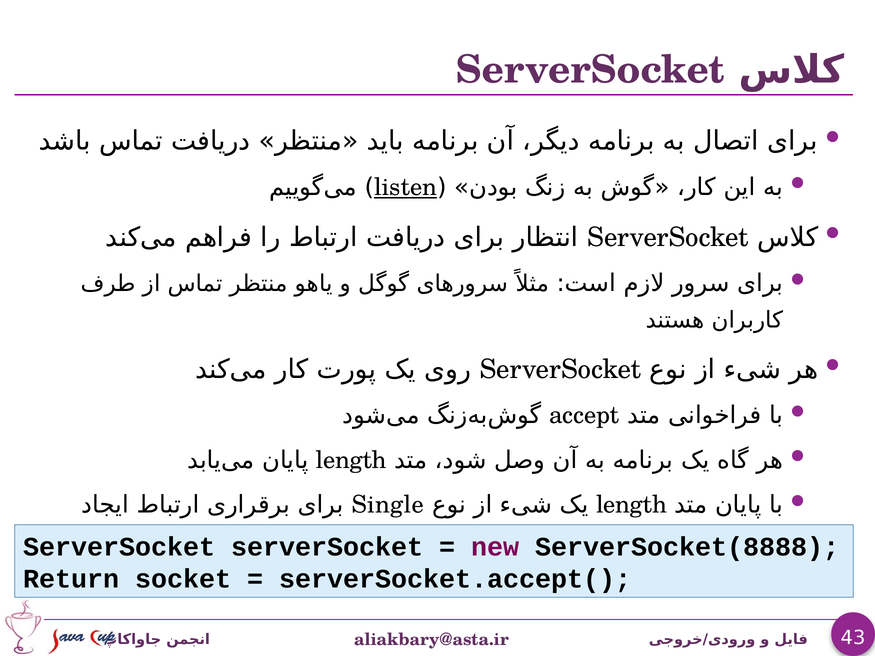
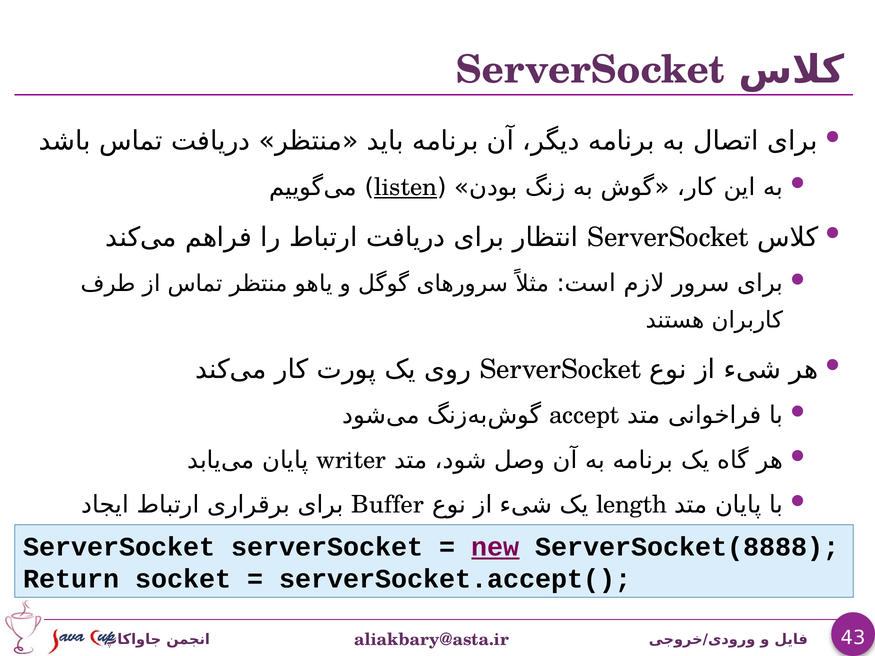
length at (351, 460): length -> writer
Single: Single -> Buffer
new underline: none -> present
